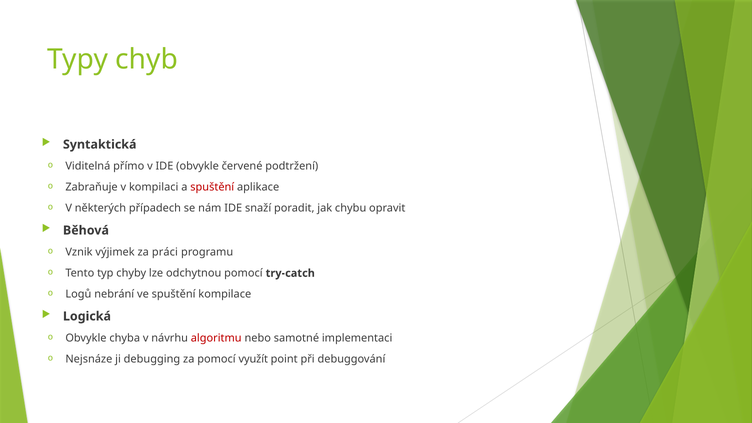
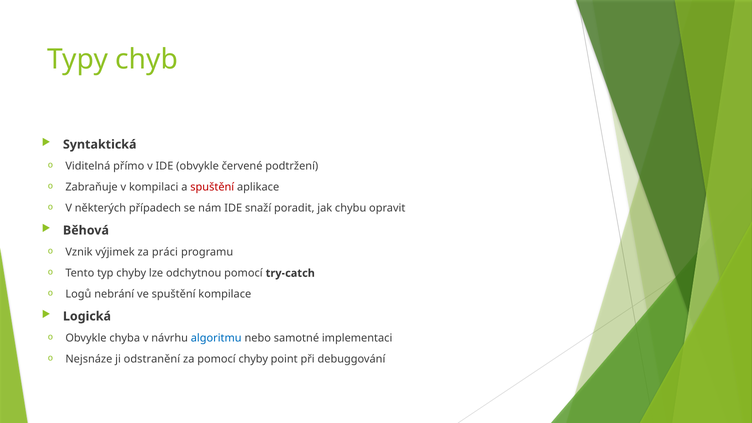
algoritmu colour: red -> blue
debugging: debugging -> odstranění
pomocí využít: využít -> chyby
